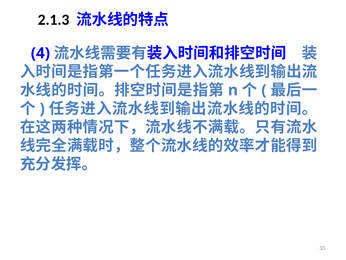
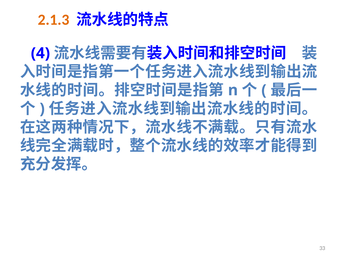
2.1.3 colour: black -> orange
